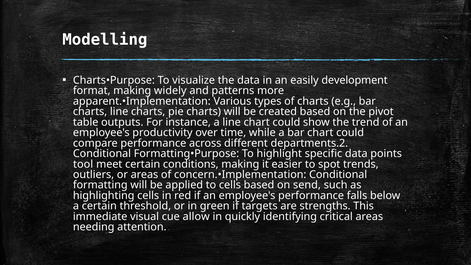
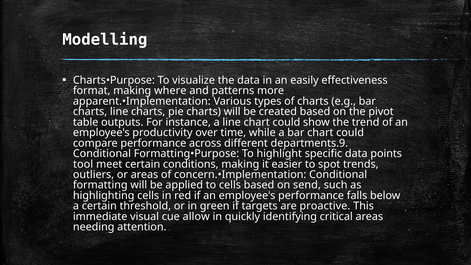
development: development -> effectiveness
widely: widely -> where
departments.2: departments.2 -> departments.9
strengths: strengths -> proactive
